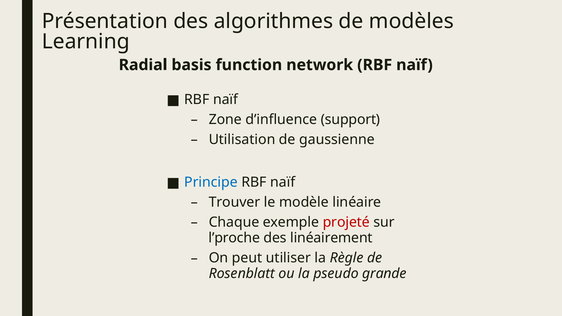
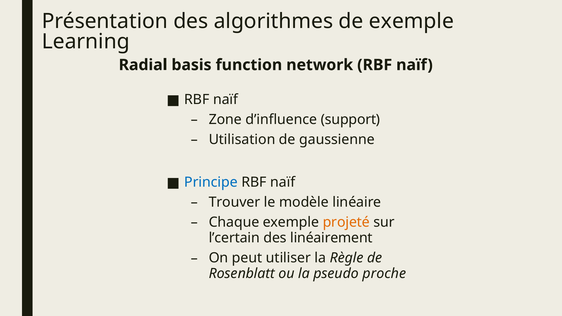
de modèles: modèles -> exemple
projeté colour: red -> orange
l’proche: l’proche -> l’certain
grande: grande -> proche
